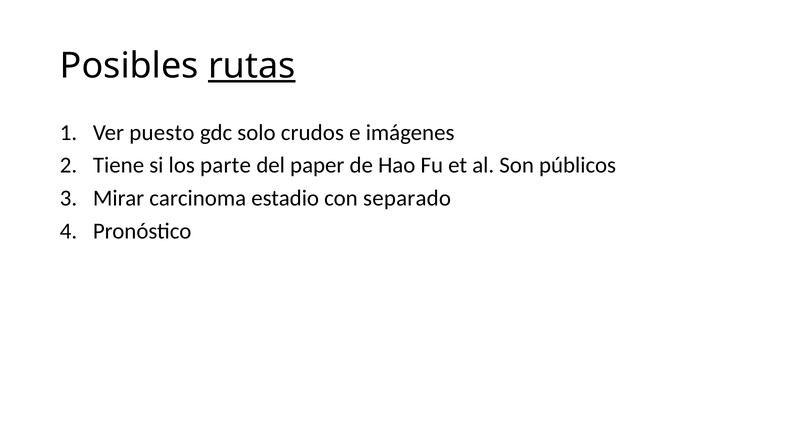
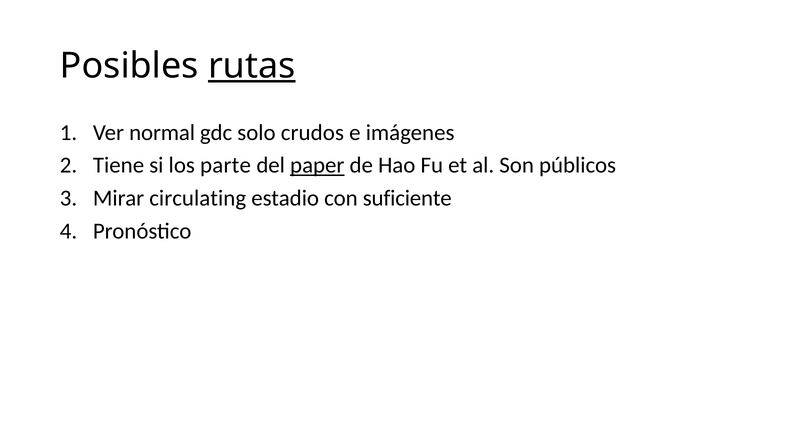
puesto: puesto -> normal
paper underline: none -> present
carcinoma: carcinoma -> circulating
separado: separado -> suficiente
